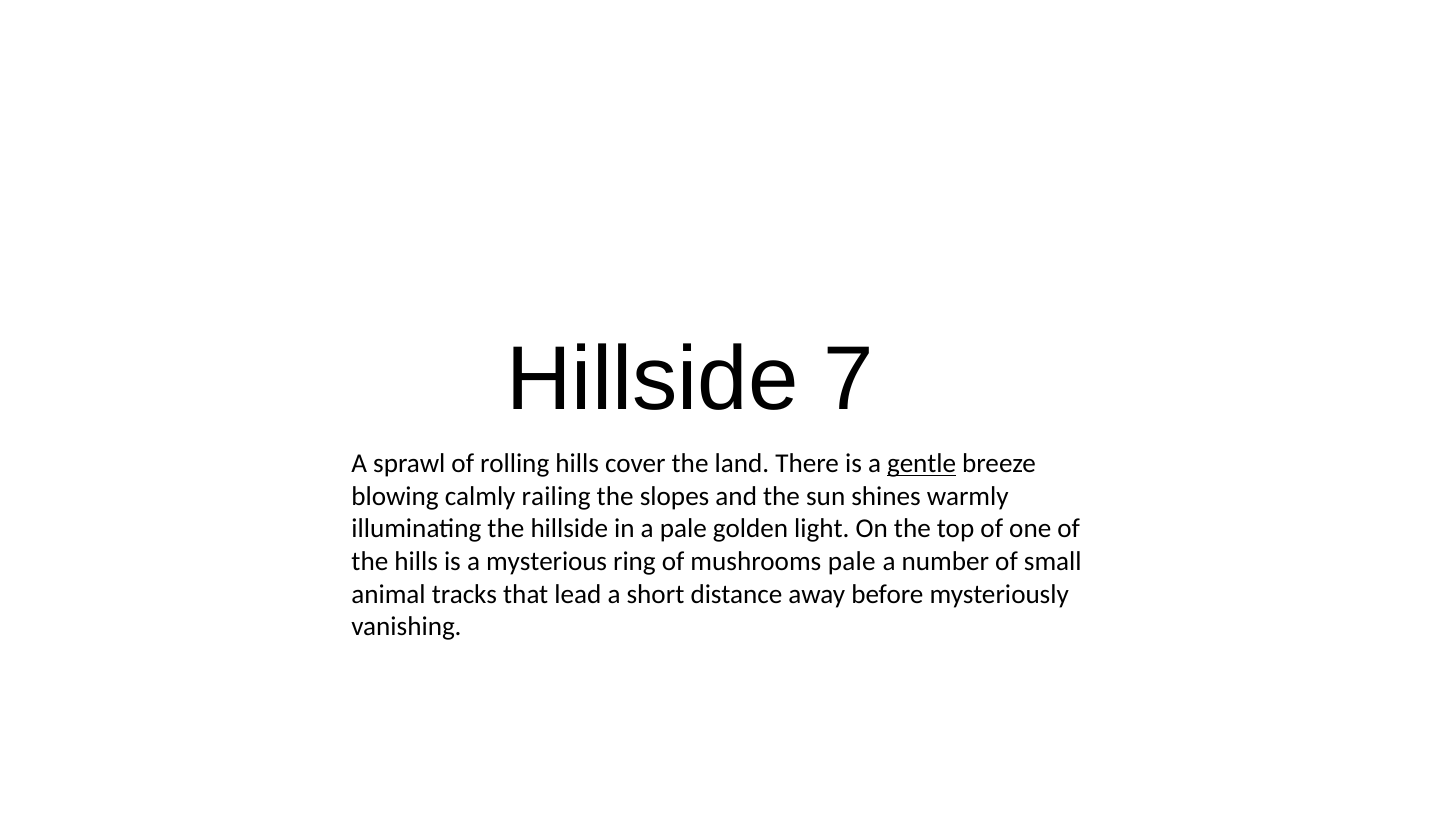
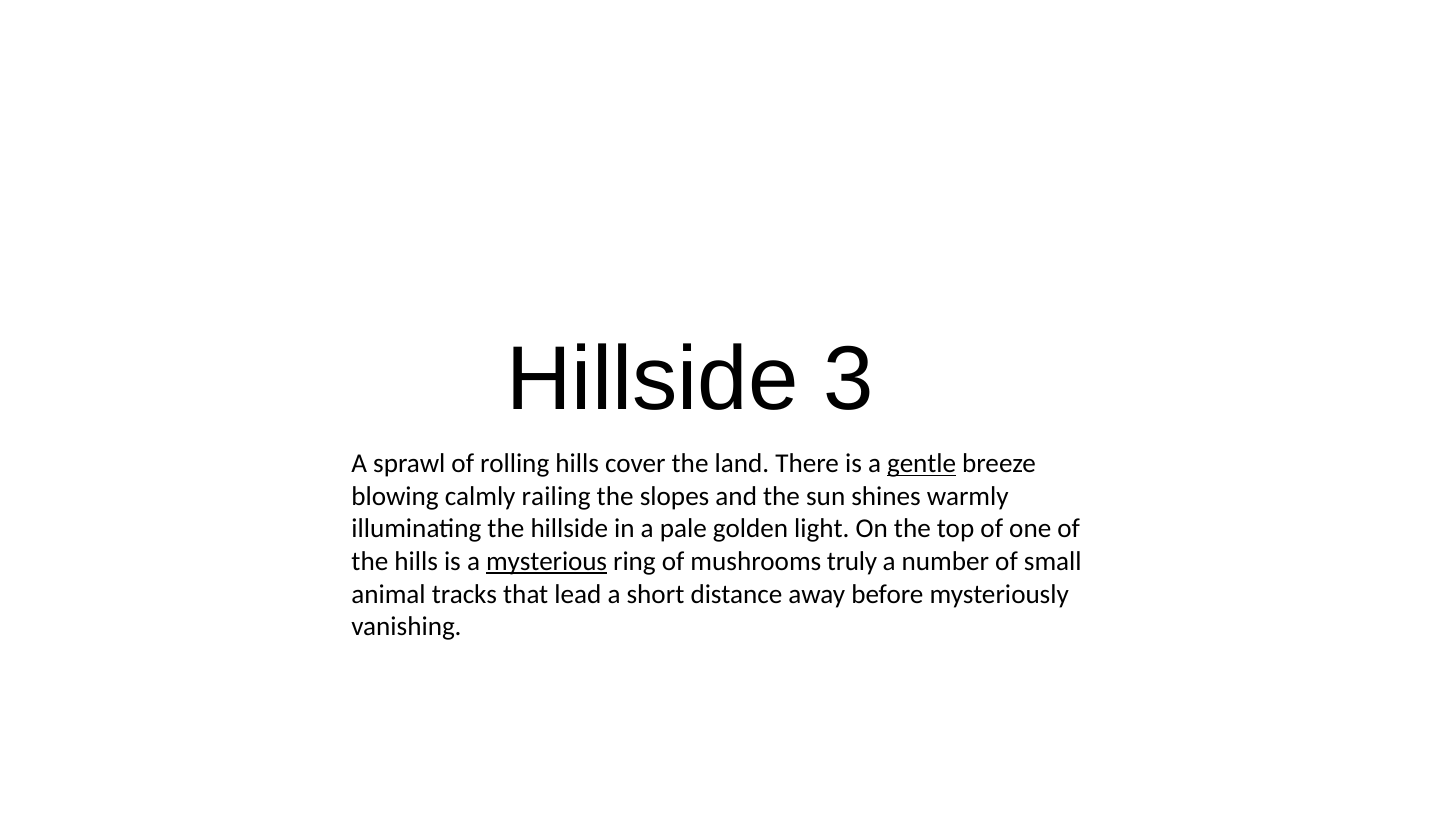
7: 7 -> 3
mysterious underline: none -> present
mushrooms pale: pale -> truly
